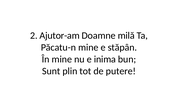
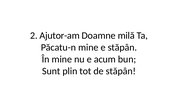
inima: inima -> acum
de putere: putere -> stăpân
